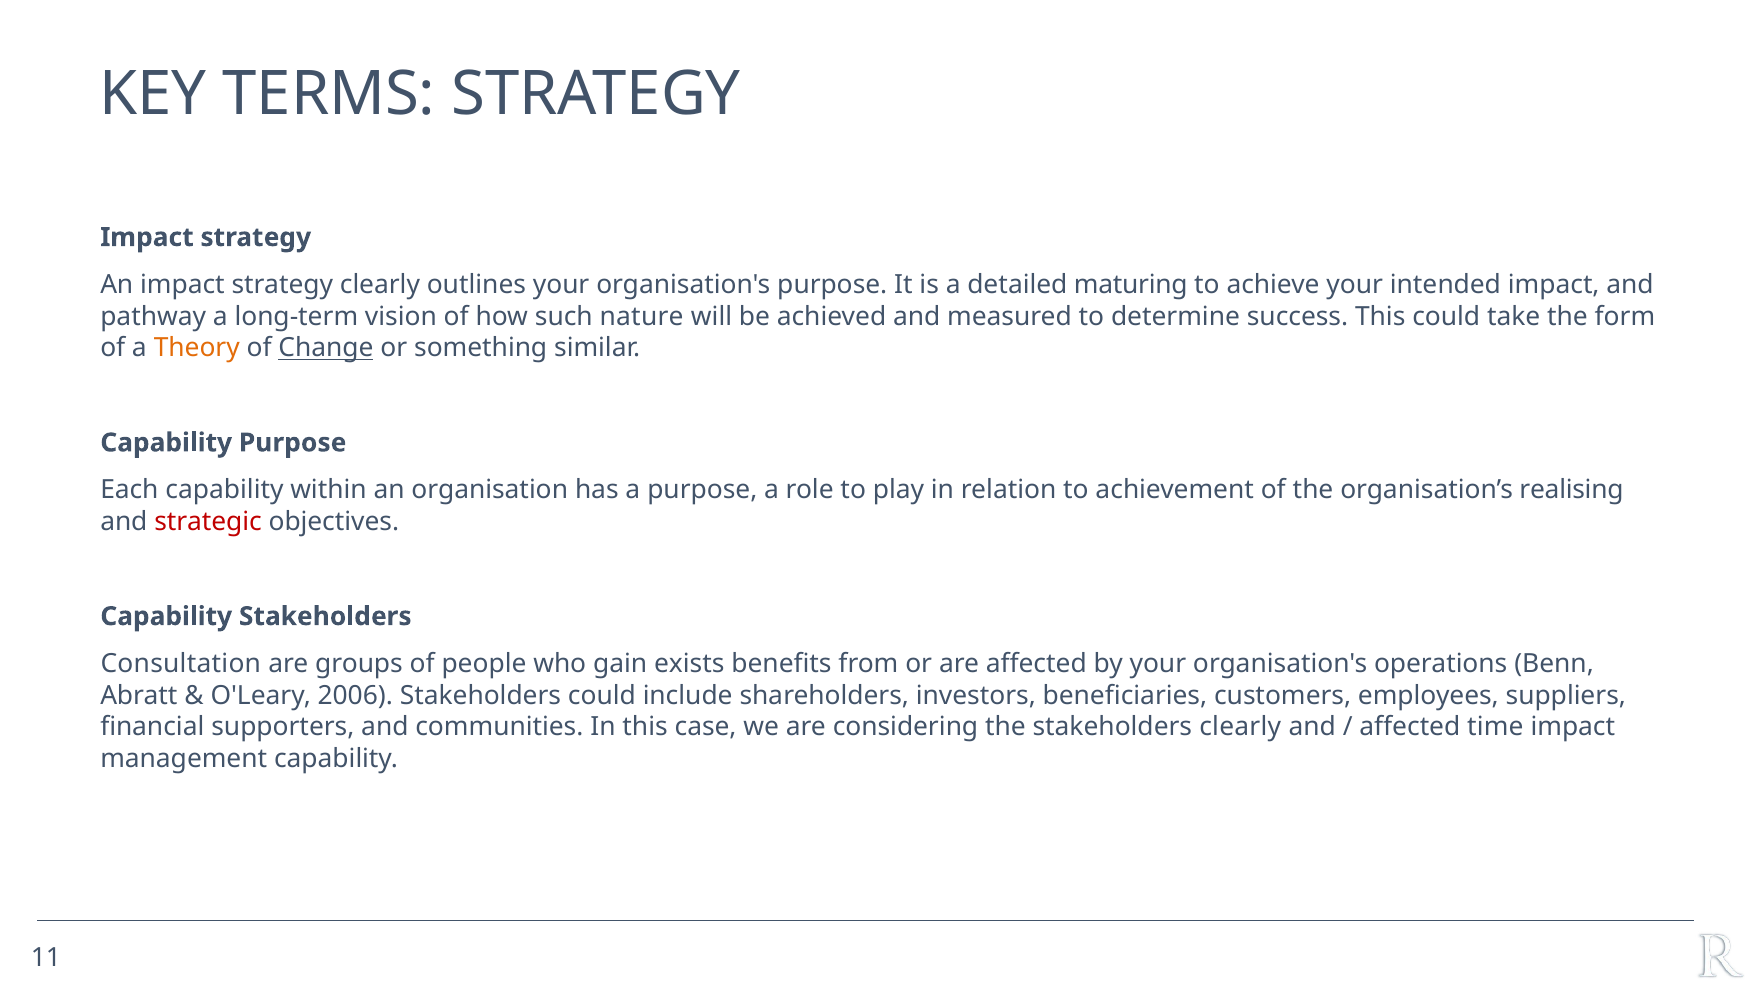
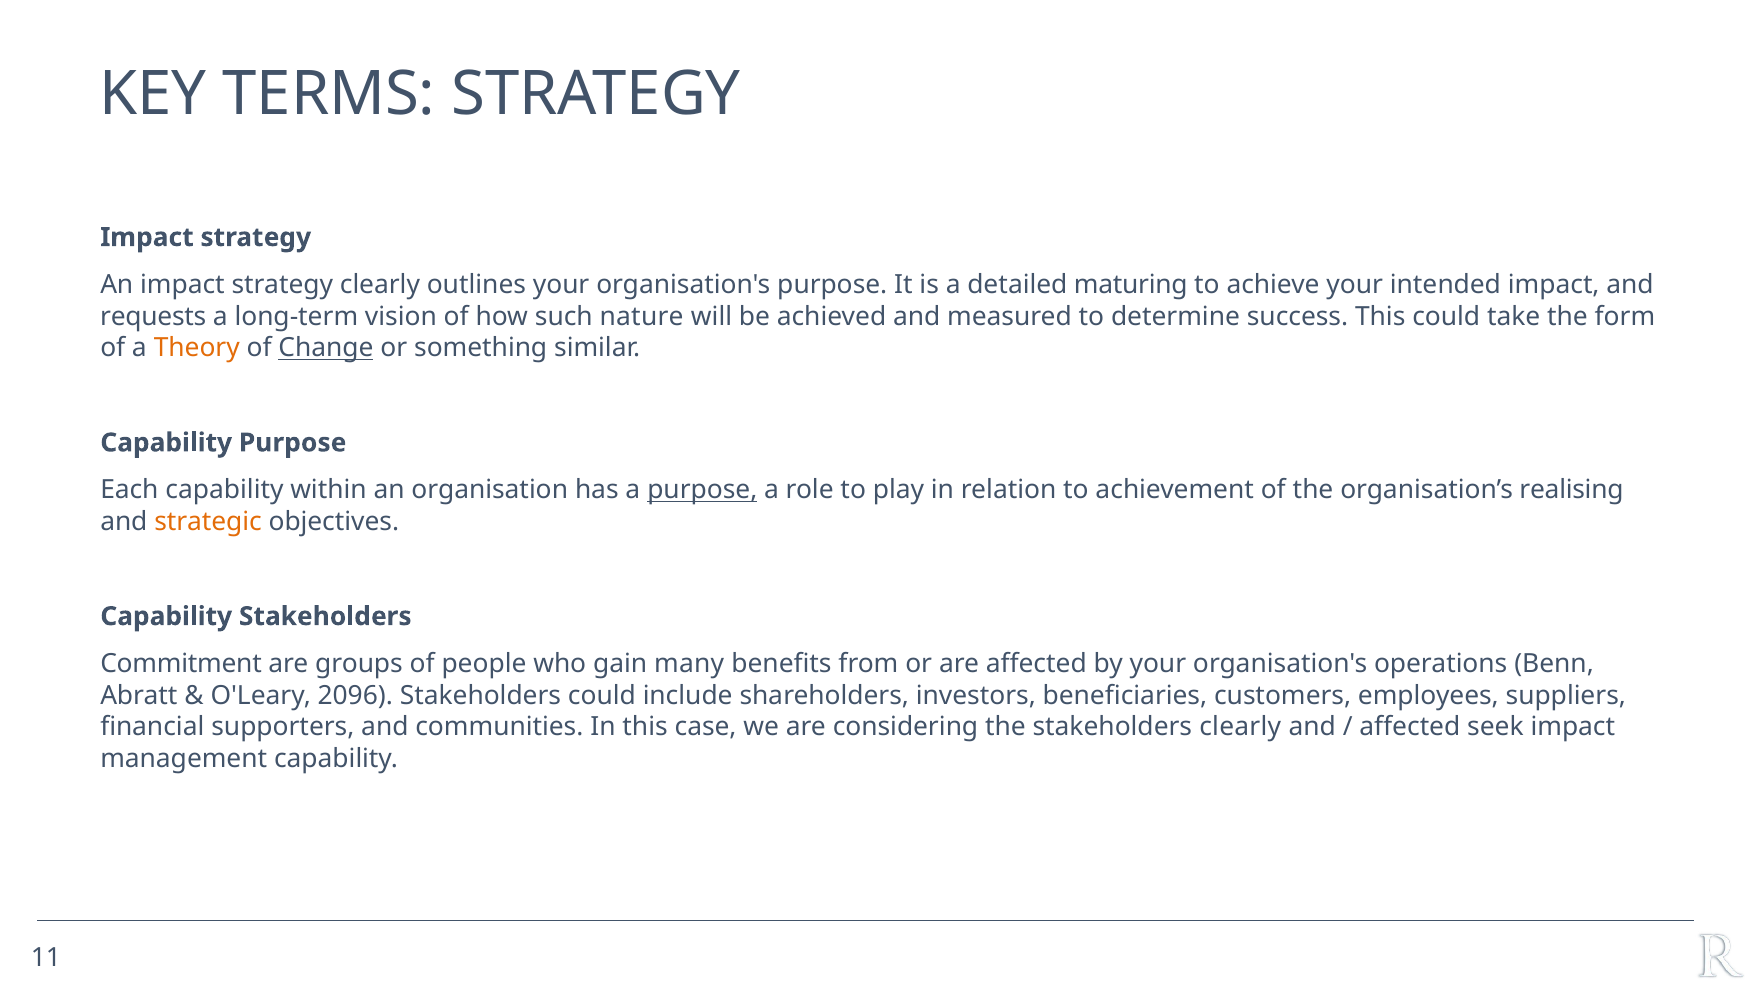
pathway: pathway -> requests
purpose at (702, 490) underline: none -> present
strategic colour: red -> orange
Consultation: Consultation -> Commitment
exists: exists -> many
2006: 2006 -> 2096
time: time -> seek
